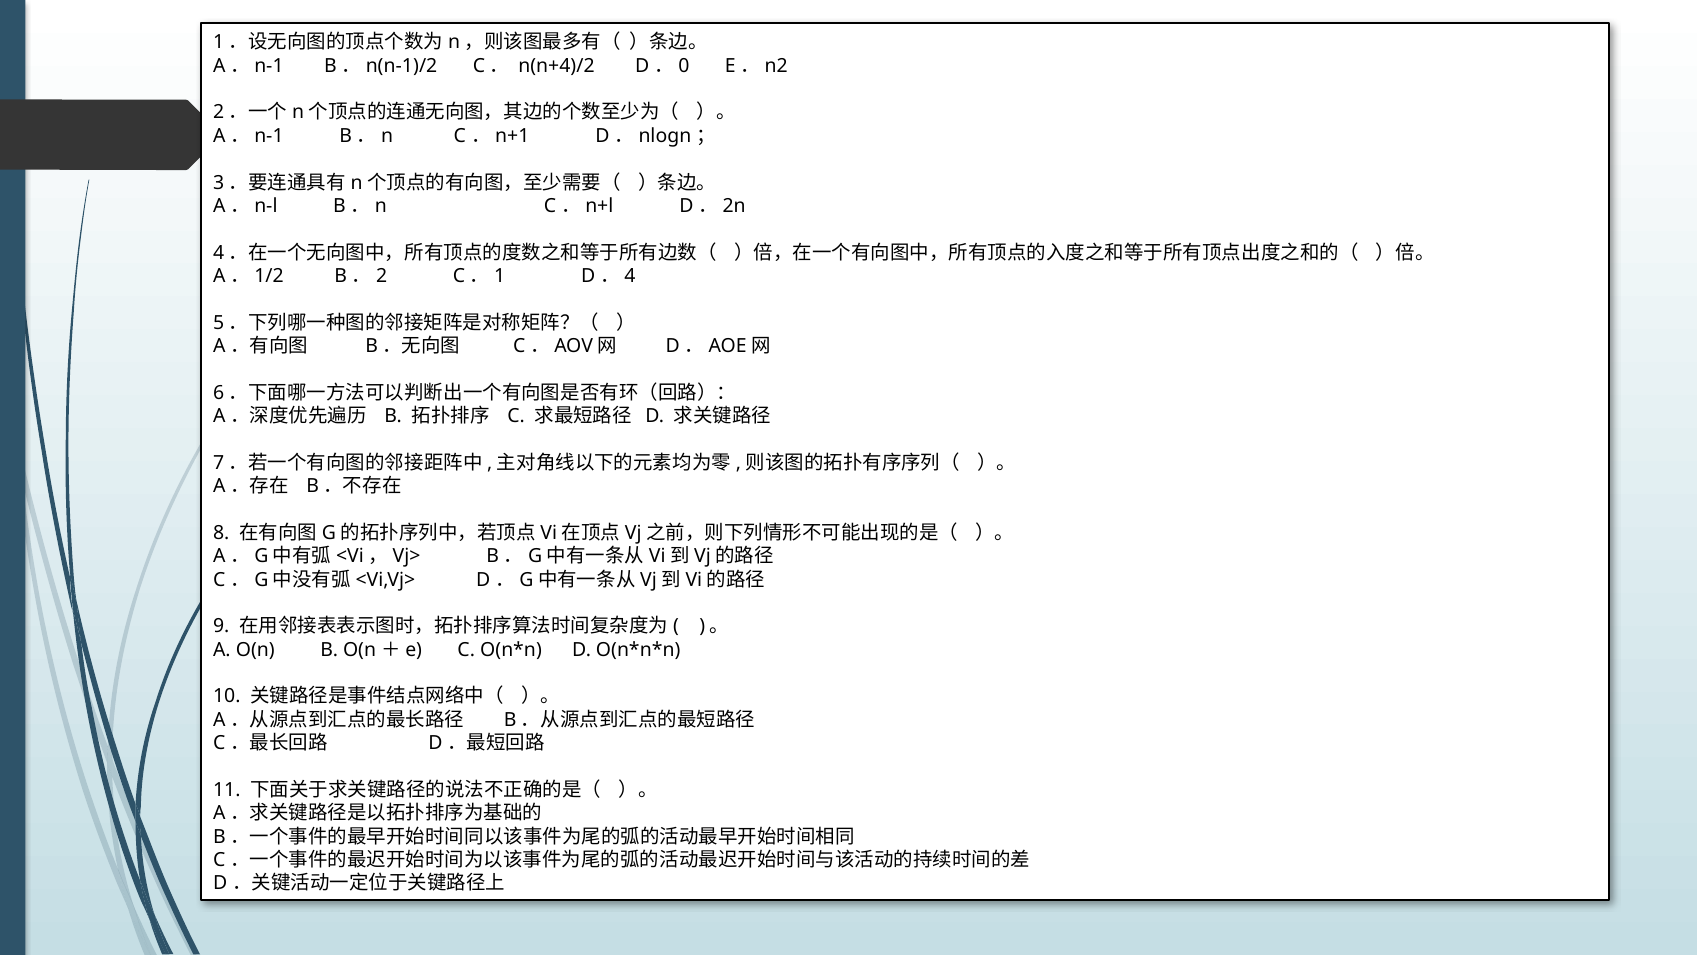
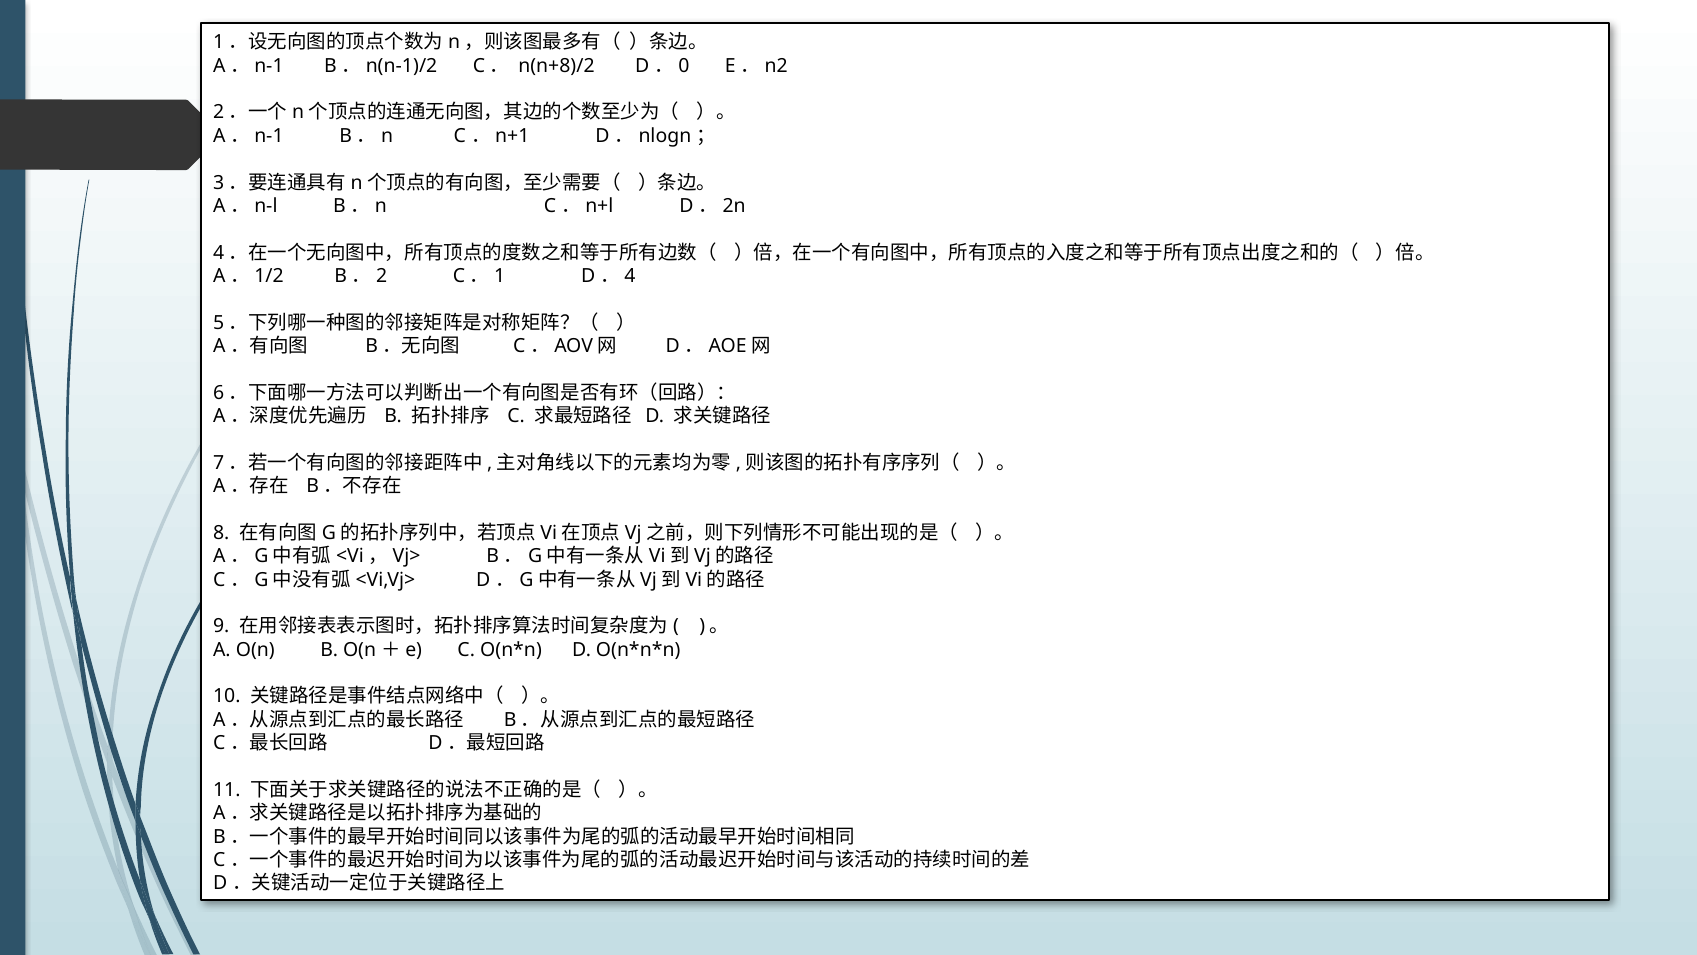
n(n+4)/2: n(n+4)/2 -> n(n+8)/2
